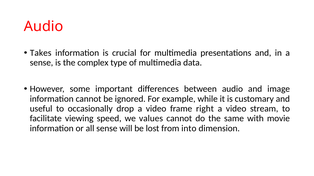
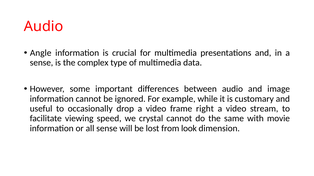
Takes: Takes -> Angle
values: values -> crystal
into: into -> look
